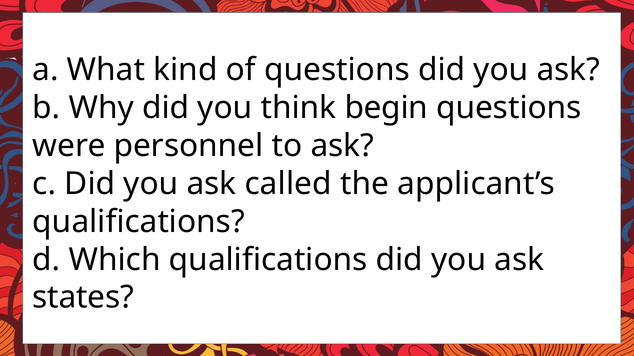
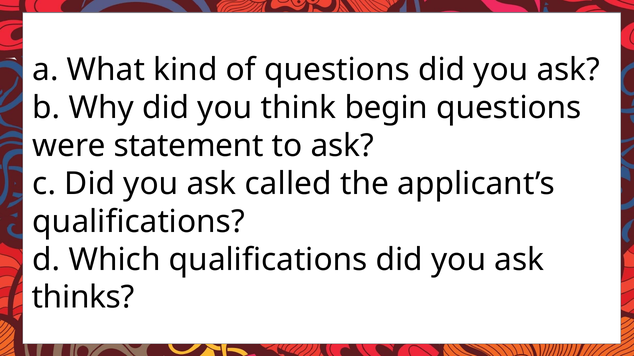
personnel: personnel -> statement
states: states -> thinks
